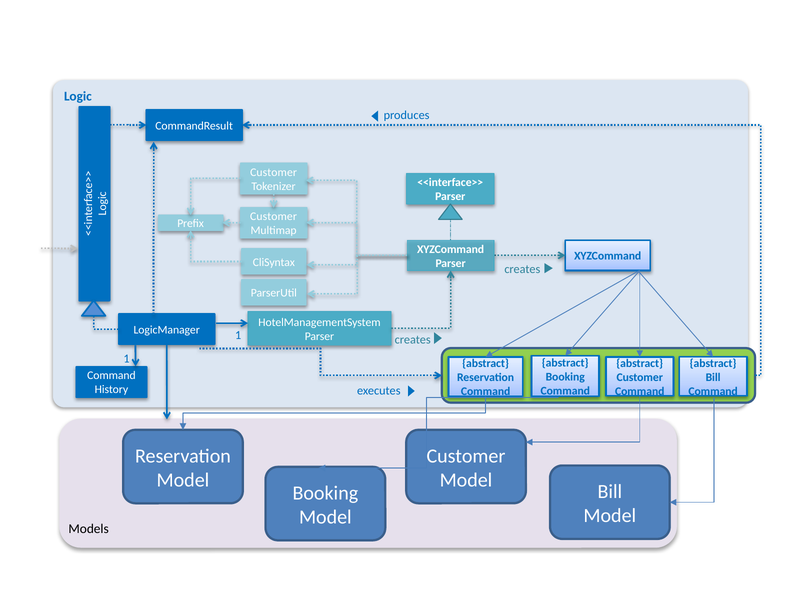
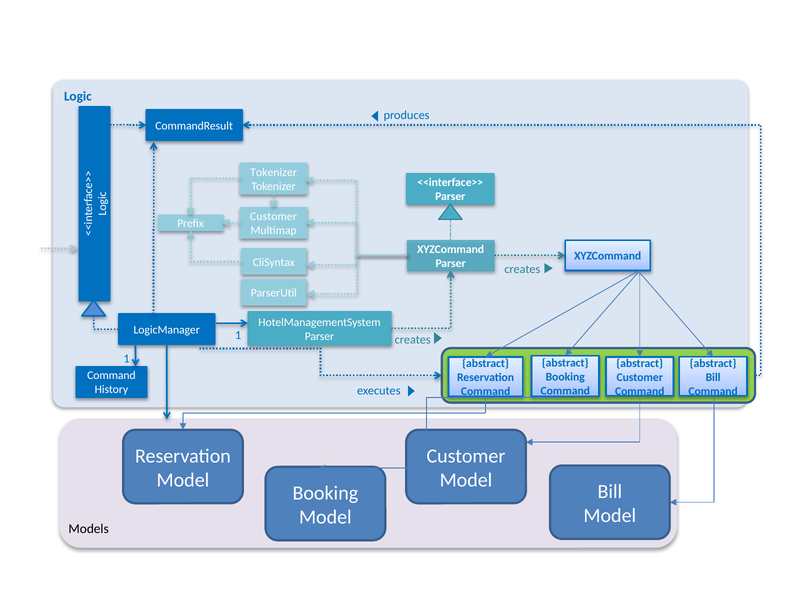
Customer at (274, 172): Customer -> Tokenizer
